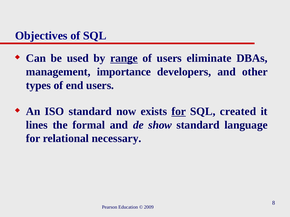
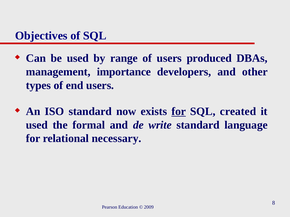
range underline: present -> none
eliminate: eliminate -> produced
lines at (37, 125): lines -> used
show: show -> write
